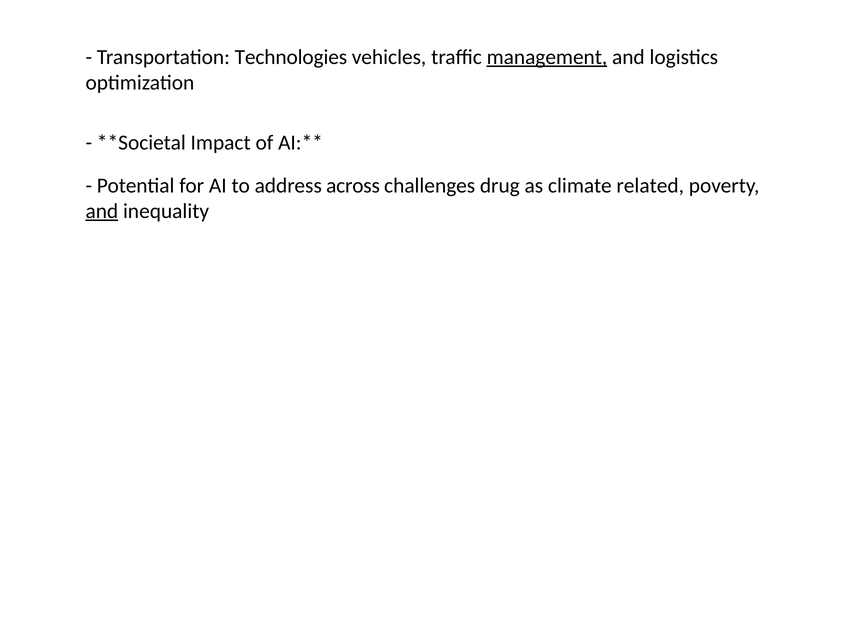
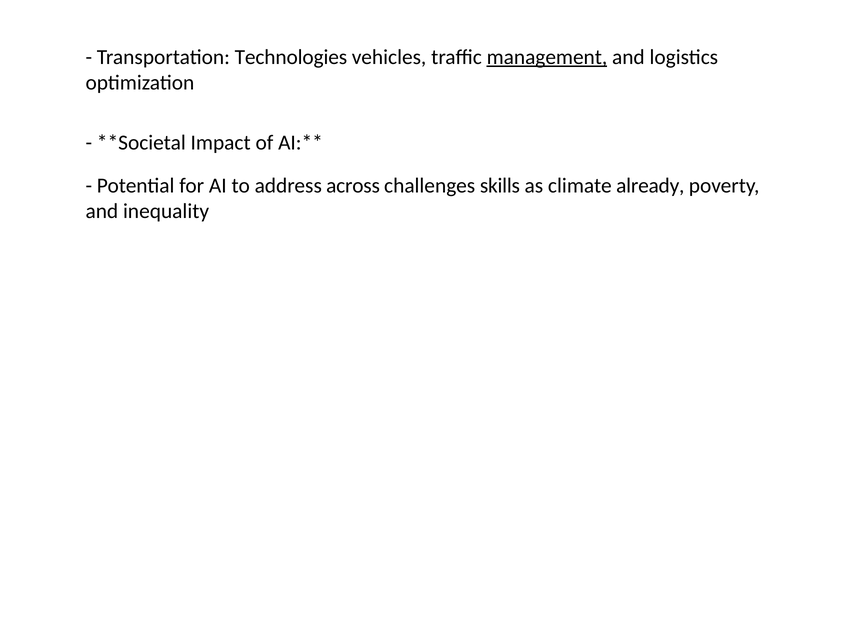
drug: drug -> skills
related: related -> already
and at (102, 211) underline: present -> none
